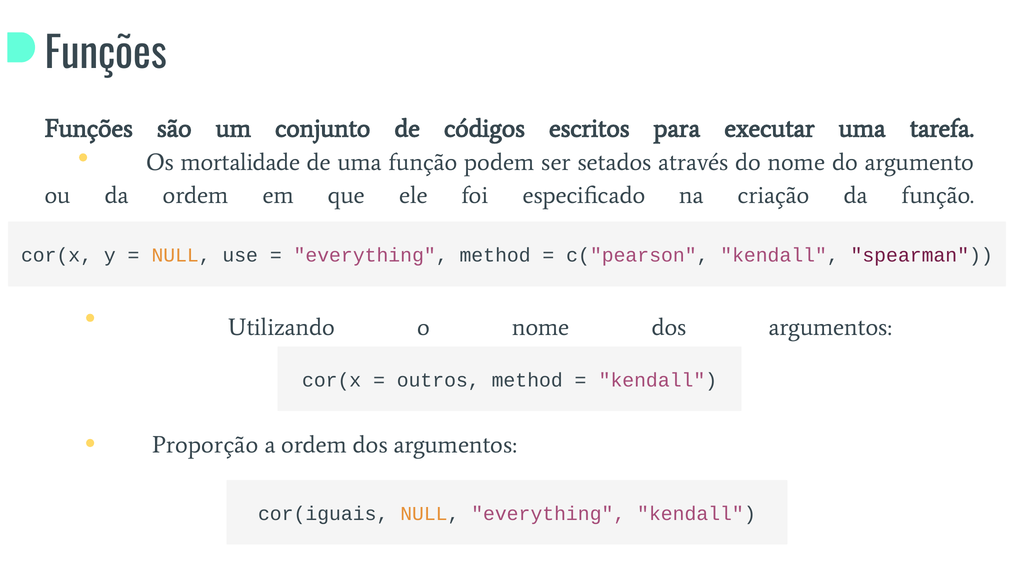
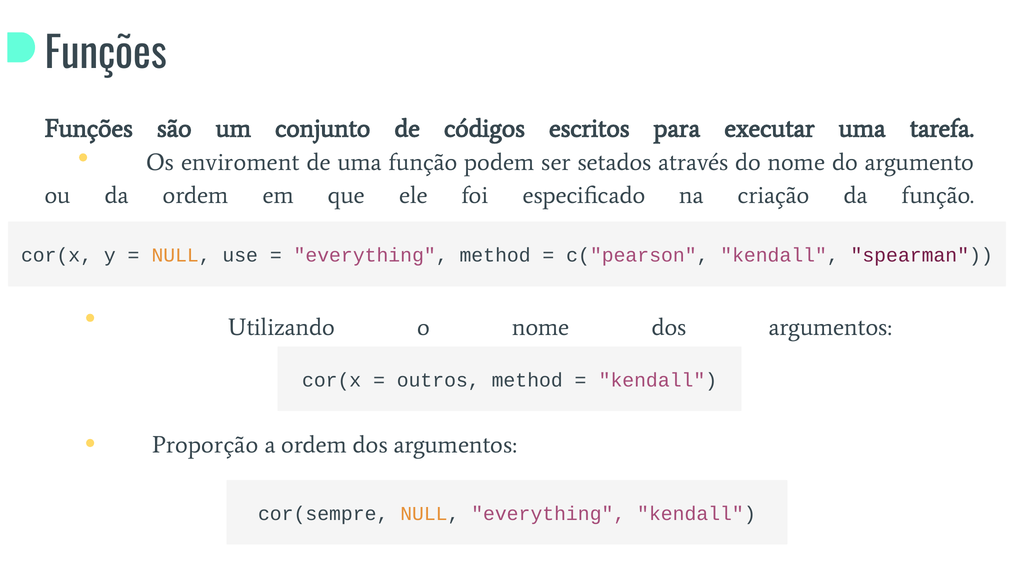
mortalidade: mortalidade -> enviroment
cor(iguais: cor(iguais -> cor(sempre
